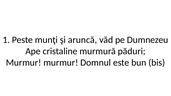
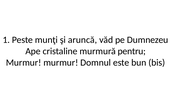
păduri: păduri -> pentru
